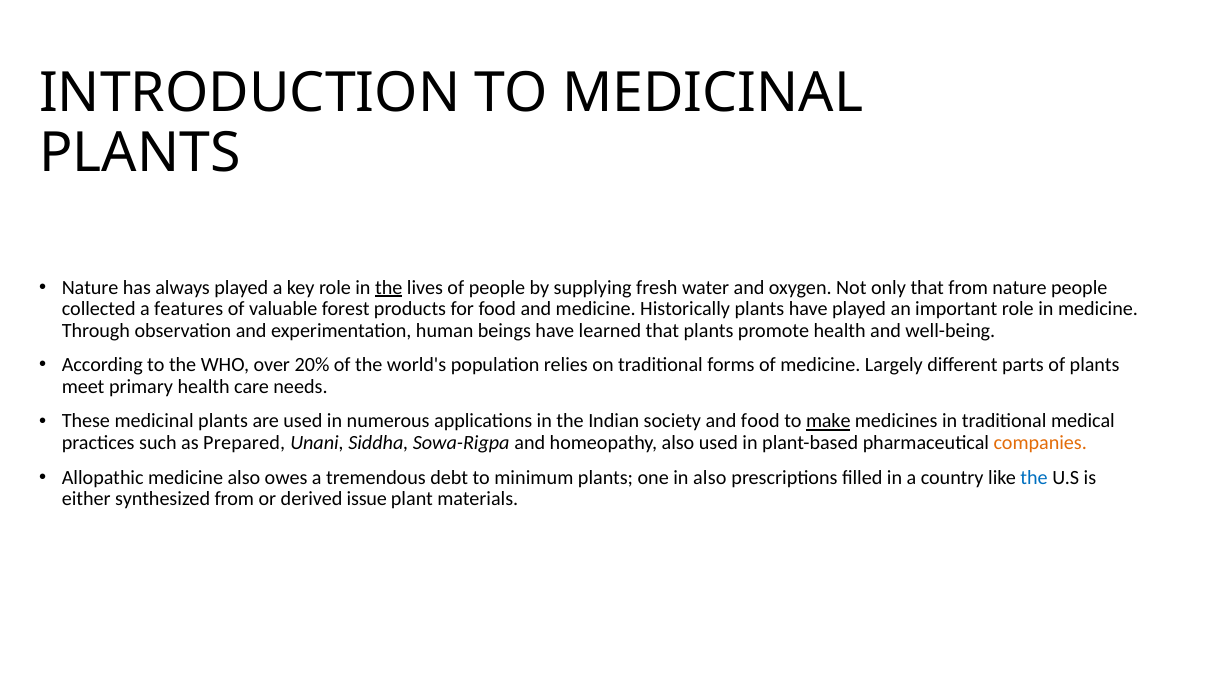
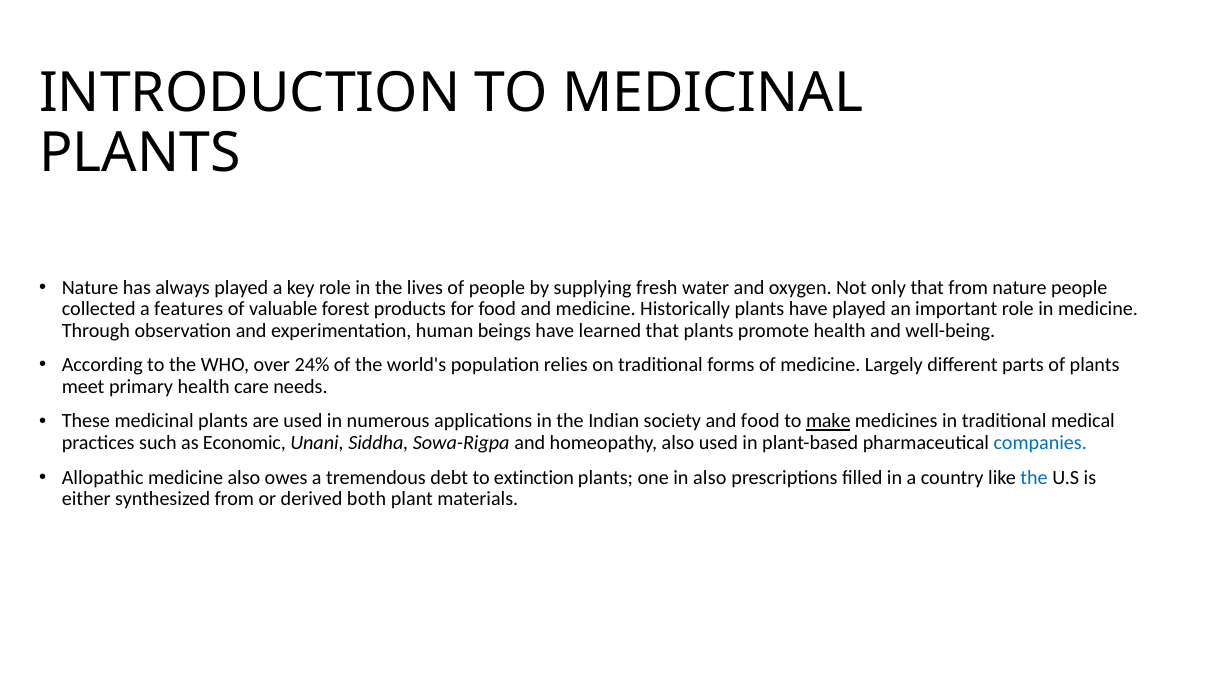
the at (389, 287) underline: present -> none
20%: 20% -> 24%
Prepared: Prepared -> Economic
companies colour: orange -> blue
minimum: minimum -> extinction
issue: issue -> both
